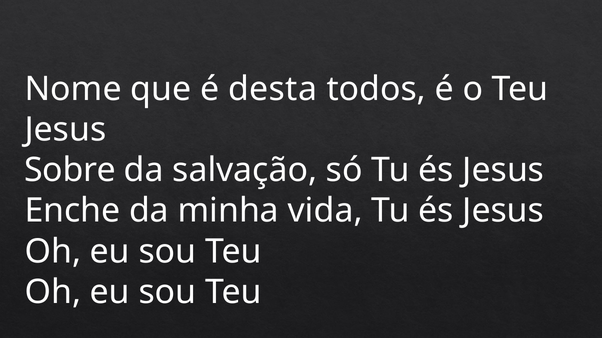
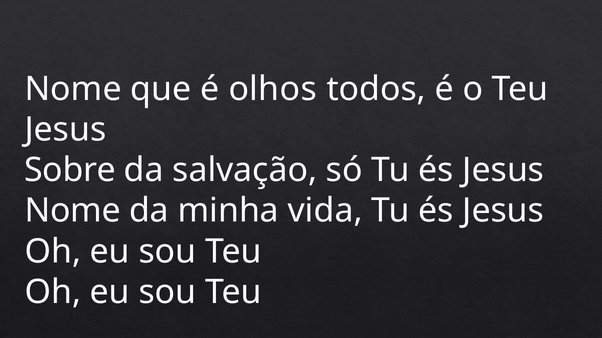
desta: desta -> olhos
Enche at (73, 211): Enche -> Nome
